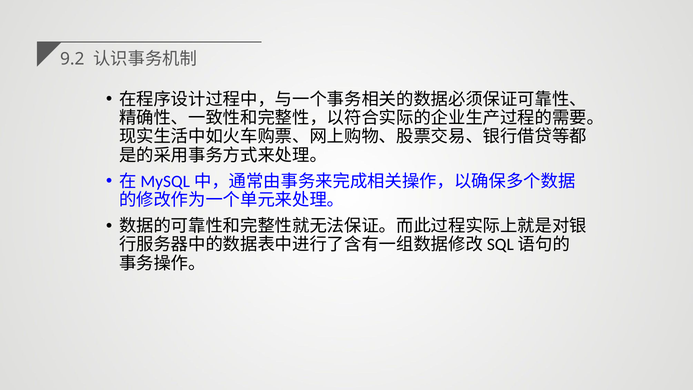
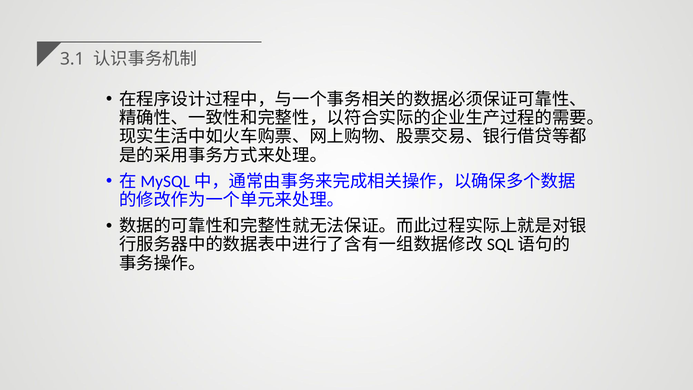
9.2: 9.2 -> 3.1
